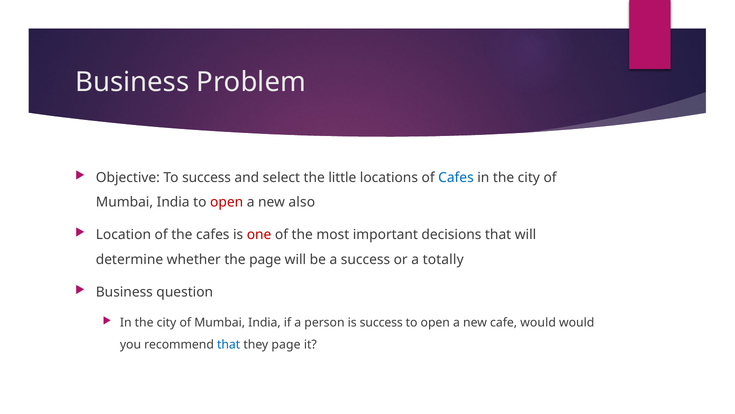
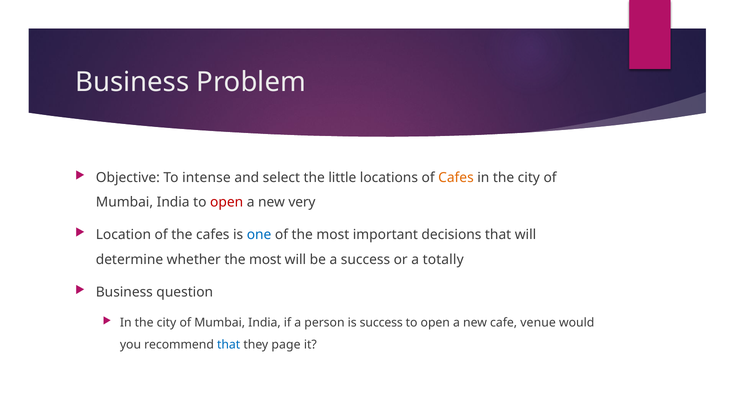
To success: success -> intense
Cafes at (456, 177) colour: blue -> orange
also: also -> very
one colour: red -> blue
whether the page: page -> most
cafe would: would -> venue
